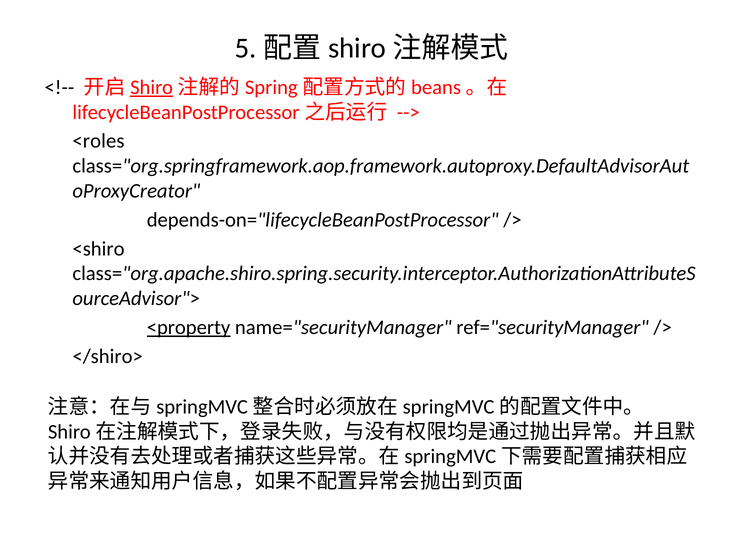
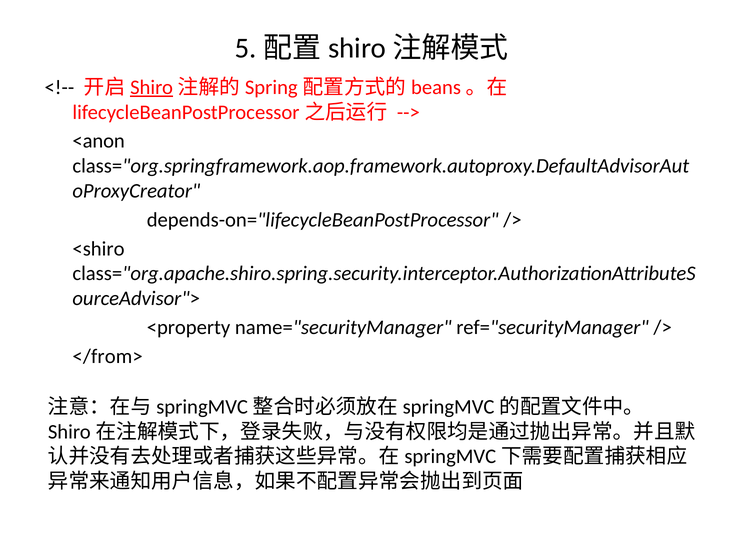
<roles: <roles -> <anon
<property underline: present -> none
</shiro>: </shiro> -> </from>
